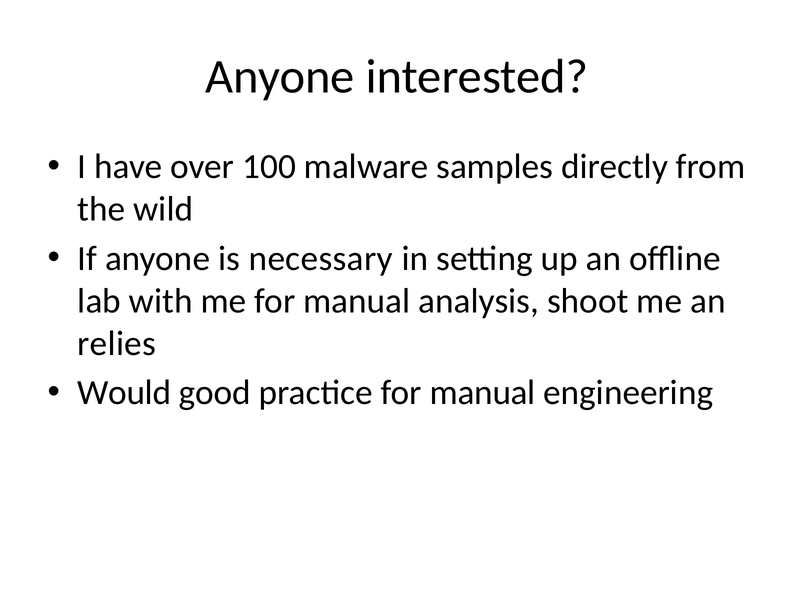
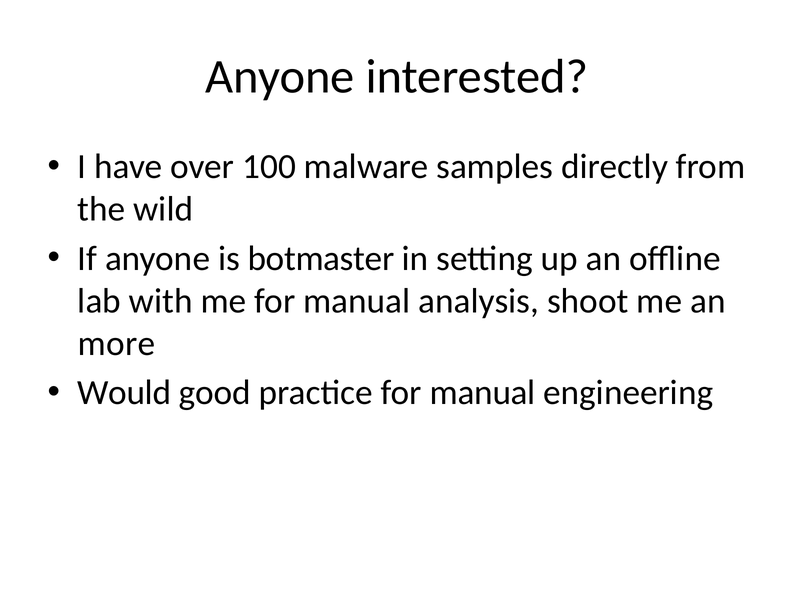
necessary: necessary -> botmaster
relies: relies -> more
